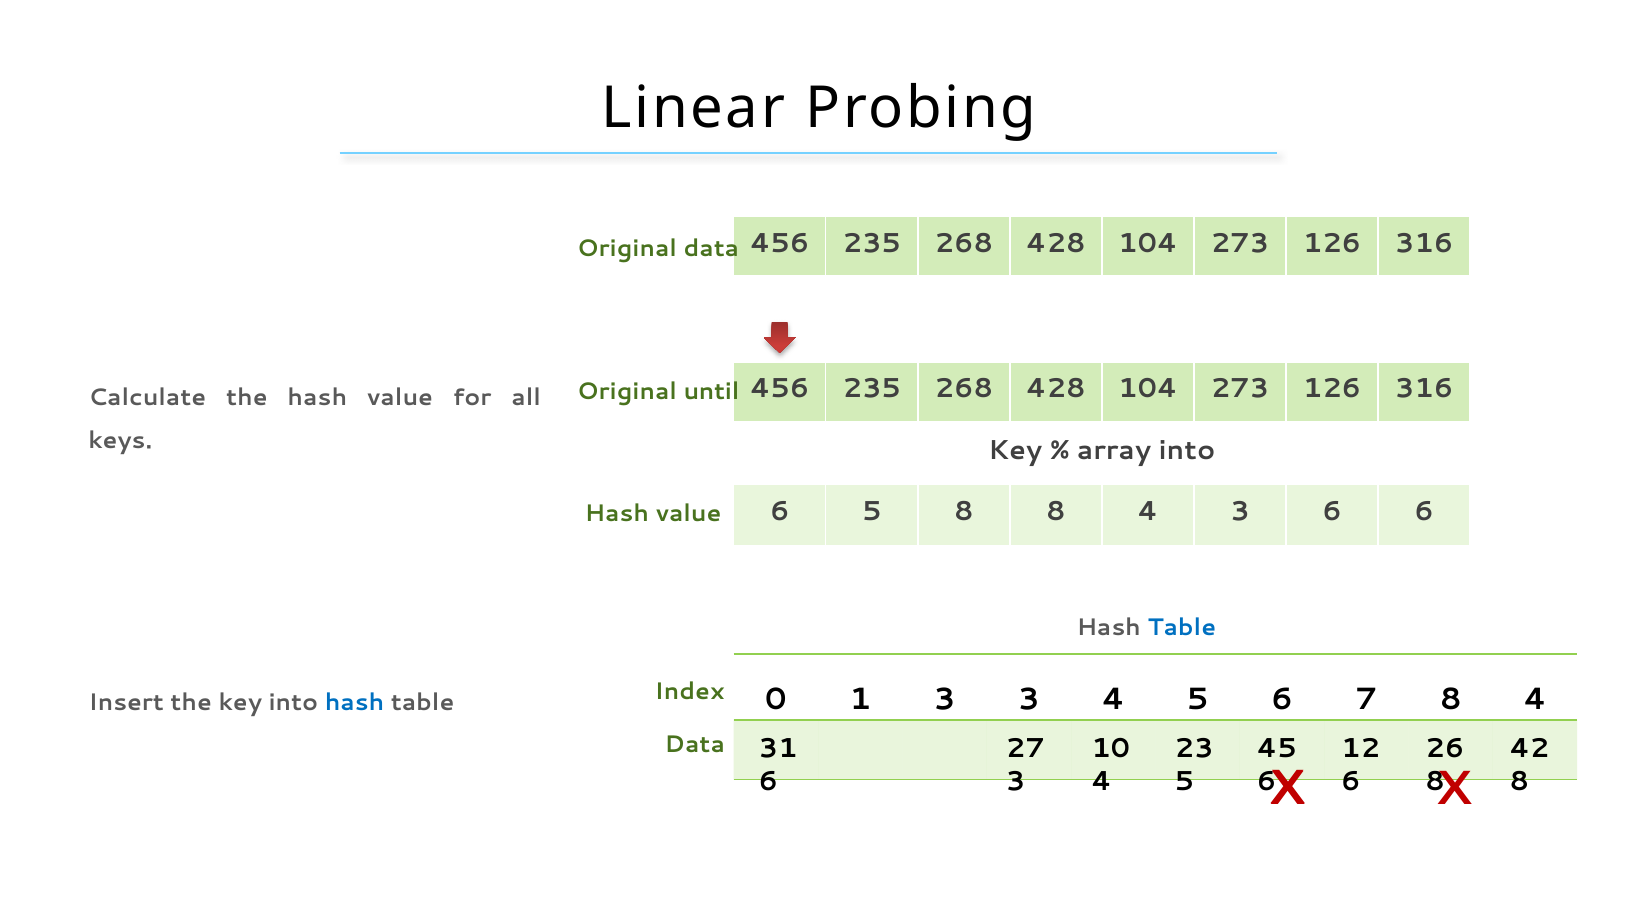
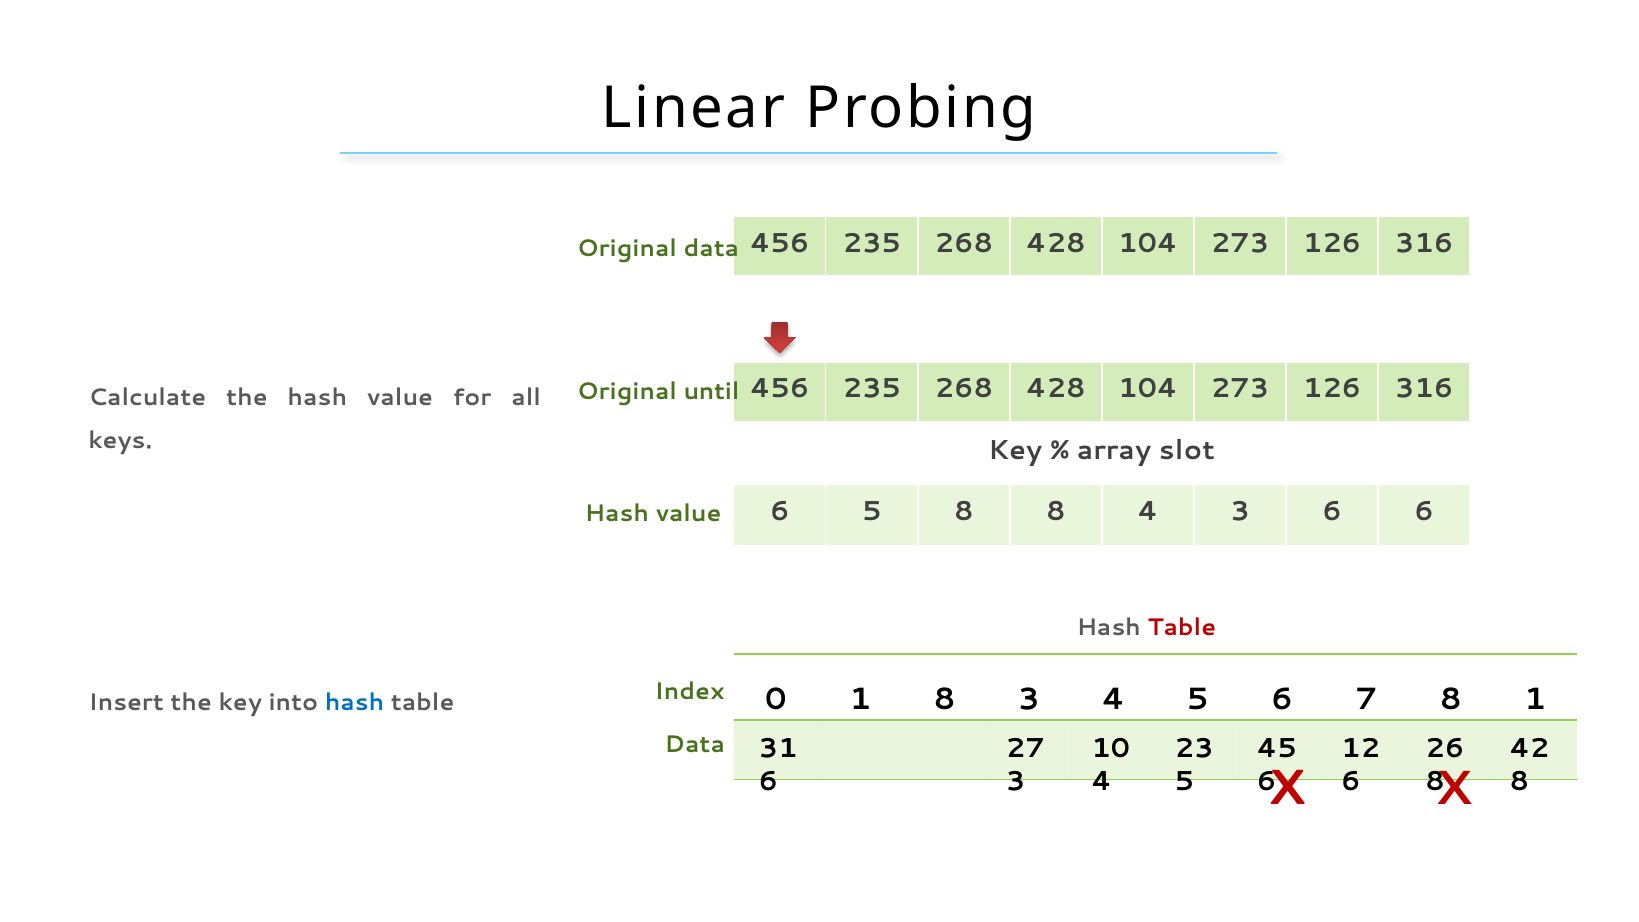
array into: into -> slot
Table at (1182, 628) colour: blue -> red
1 3: 3 -> 8
7 8 4: 4 -> 1
